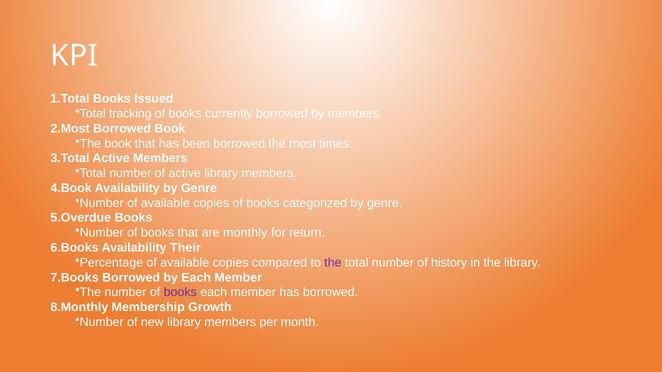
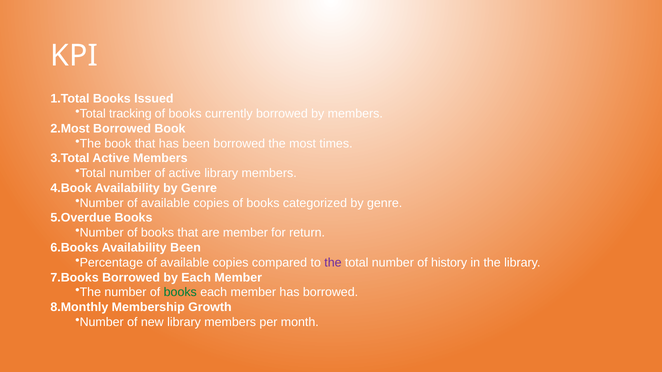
are monthly: monthly -> member
Availability Their: Their -> Been
books at (180, 293) colour: purple -> green
